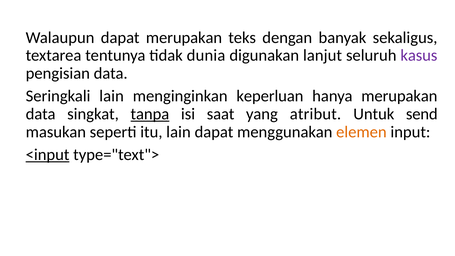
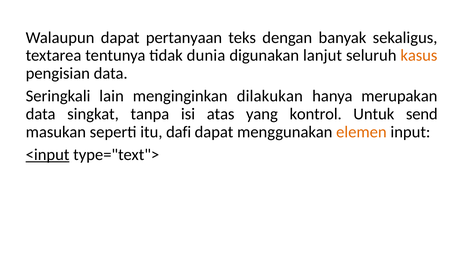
dapat merupakan: merupakan -> pertanyaan
kasus colour: purple -> orange
keperluan: keperluan -> dilakukan
tanpa underline: present -> none
saat: saat -> atas
atribut: atribut -> kontrol
itu lain: lain -> dafi
